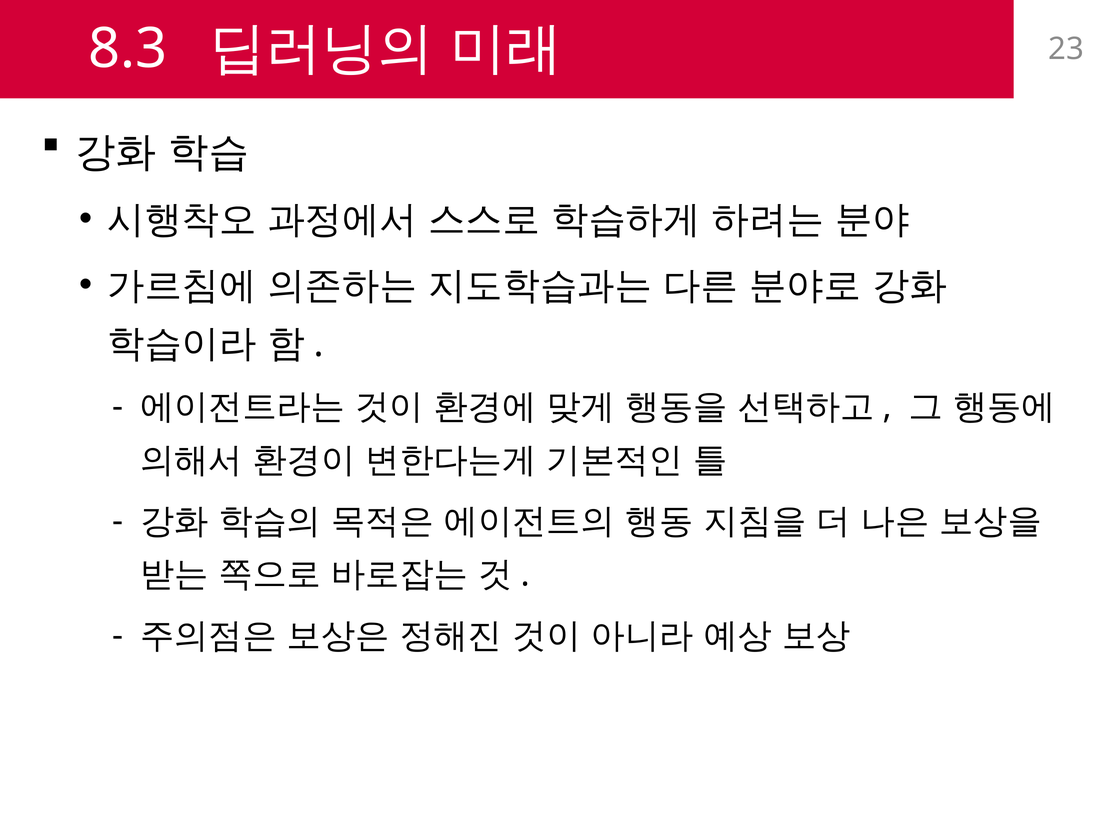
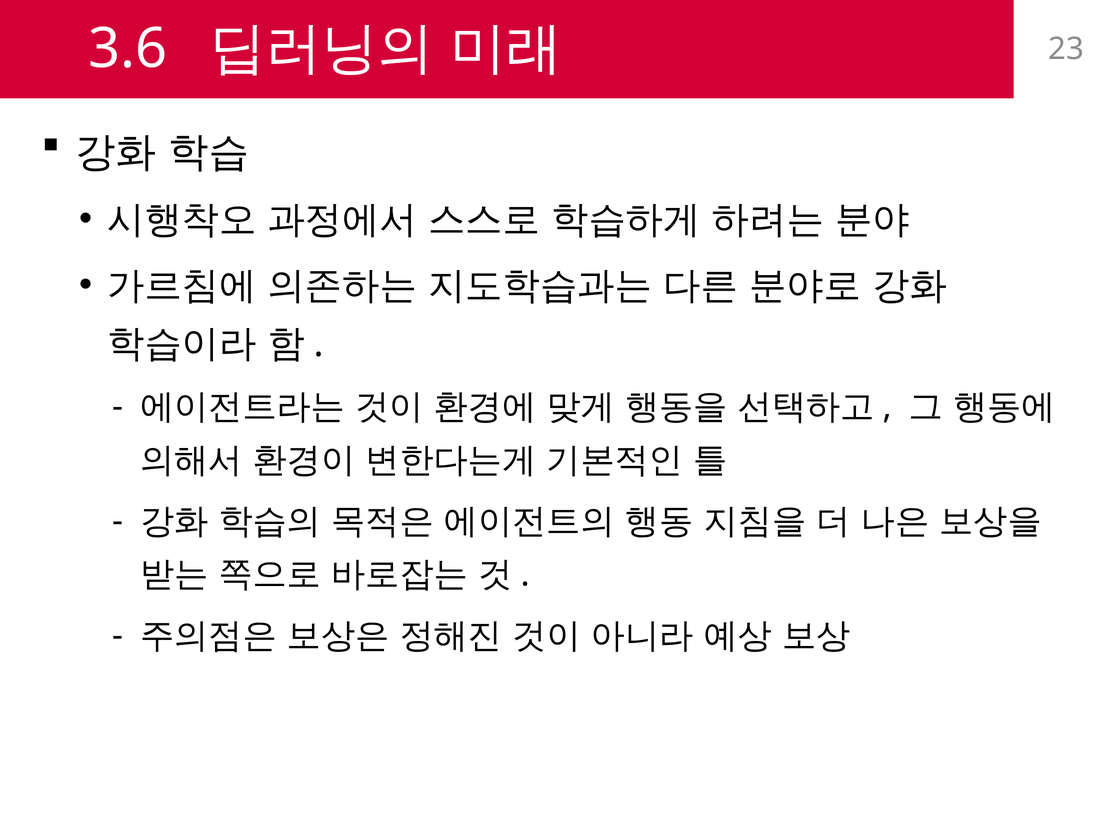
8.3: 8.3 -> 3.6
